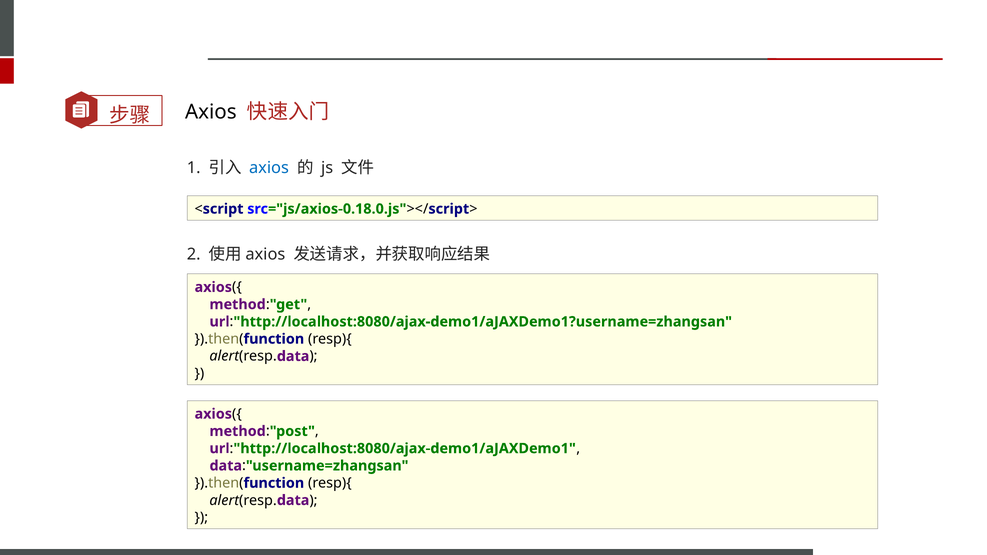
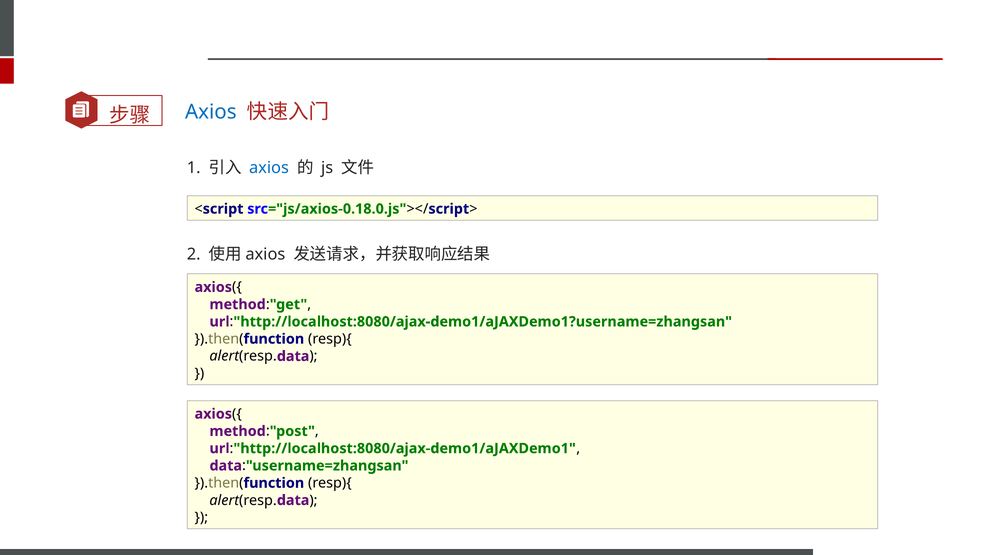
Axios at (211, 112) colour: black -> blue
